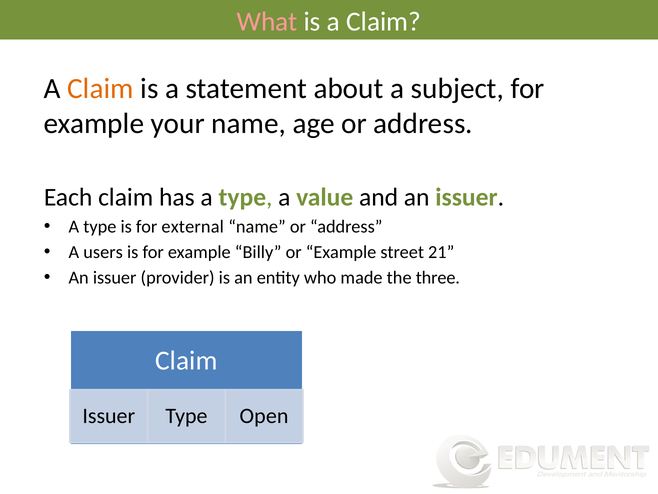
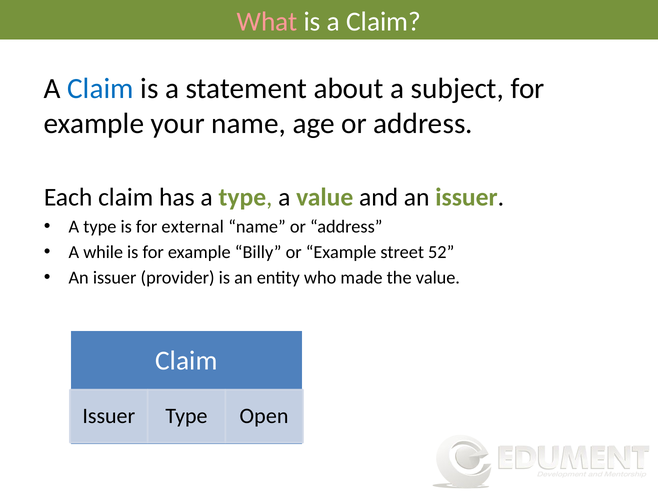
Claim at (101, 88) colour: orange -> blue
users: users -> while
21: 21 -> 52
the three: three -> value
